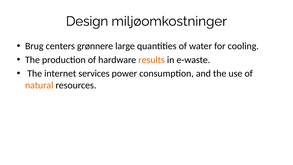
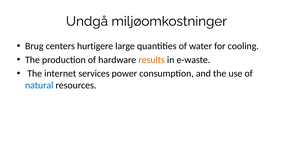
Design: Design -> Undgå
grønnere: grønnere -> hurtigere
natural colour: orange -> blue
